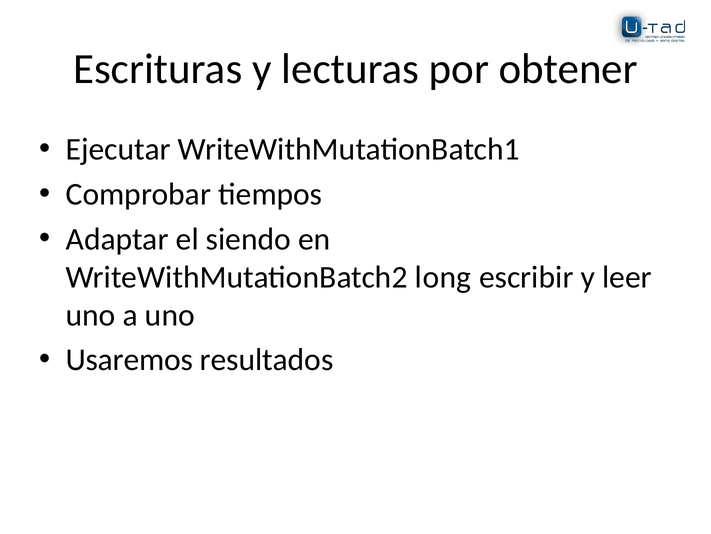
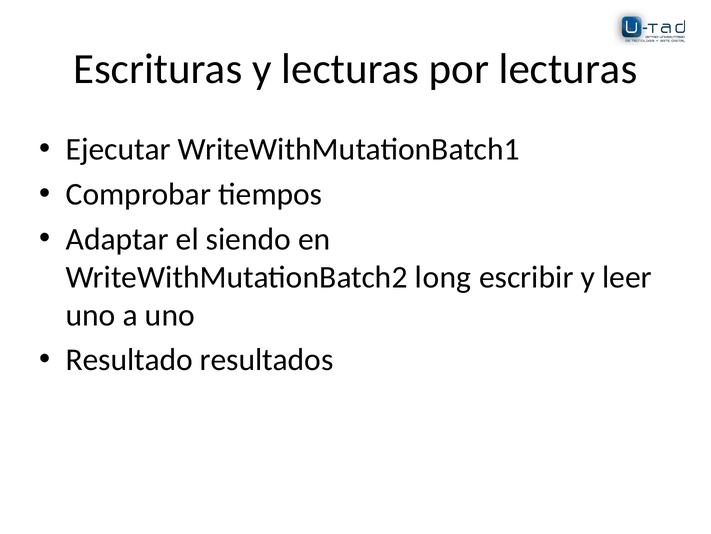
por obtener: obtener -> lecturas
Usaremos: Usaremos -> Resultado
